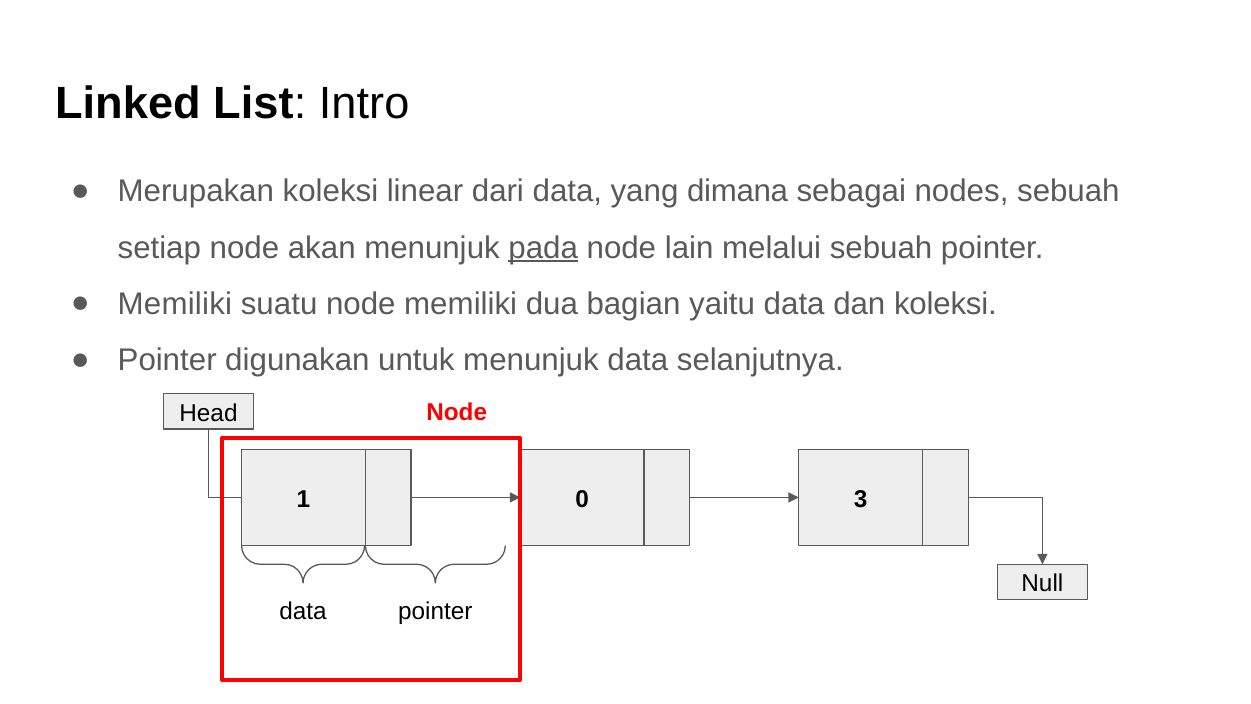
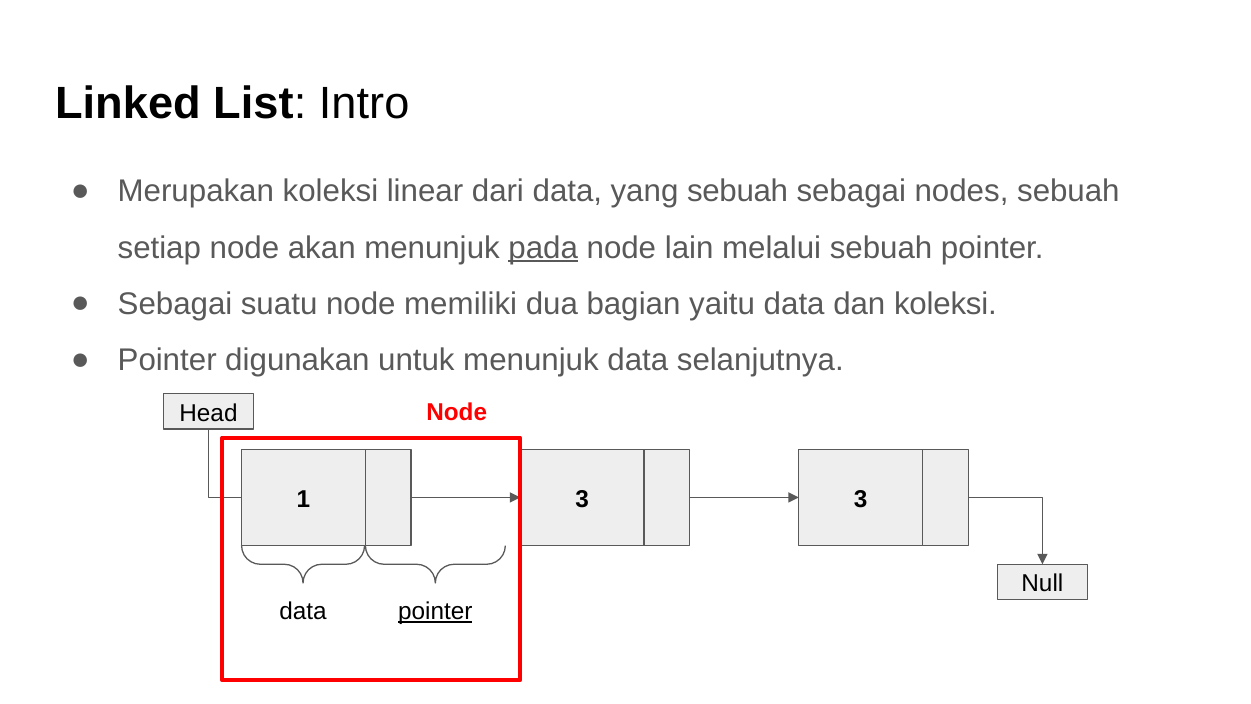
yang dimana: dimana -> sebuah
Memiliki at (175, 304): Memiliki -> Sebagai
1 0: 0 -> 3
pointer at (435, 612) underline: none -> present
